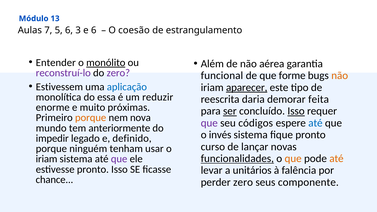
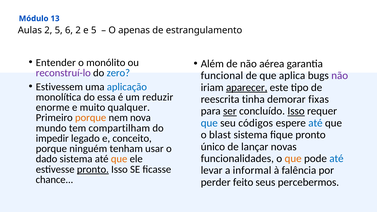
Aulas 7: 7 -> 2
6 3: 3 -> 2
e 6: 6 -> 5
coesão: coesão -> apenas
monólito underline: present -> none
zero at (118, 73) colour: purple -> blue
forme: forme -> aplica
não at (340, 76) colour: orange -> purple
daria: daria -> tinha
feita: feita -> fixas
próximas: próximas -> qualquer
que at (209, 123) colour: purple -> blue
anteriormente: anteriormente -> compartilham
invés: invés -> blast
definido: definido -> conceito
curso: curso -> único
funcionalidades underline: present -> none
até at (336, 159) colour: orange -> blue
iriam at (47, 159): iriam -> dado
que at (119, 159) colour: purple -> orange
pronto at (93, 169) underline: none -> present
unitários: unitários -> informal
perder zero: zero -> feito
componente: componente -> percebermos
